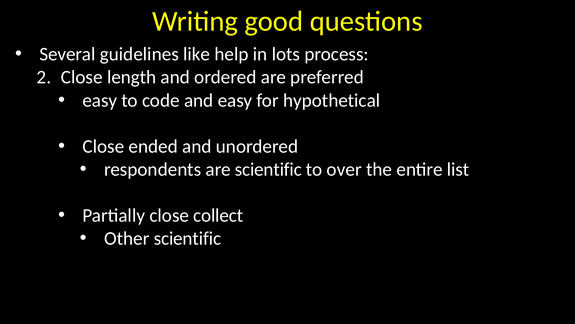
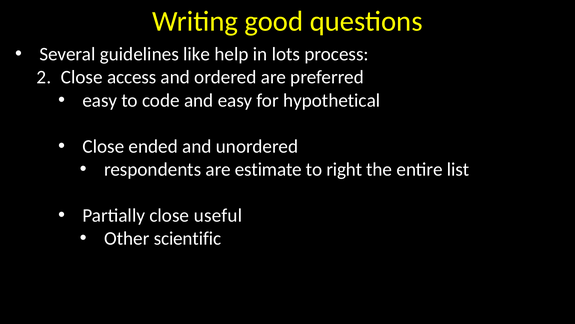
length: length -> access
are scientific: scientific -> estimate
over: over -> right
collect: collect -> useful
